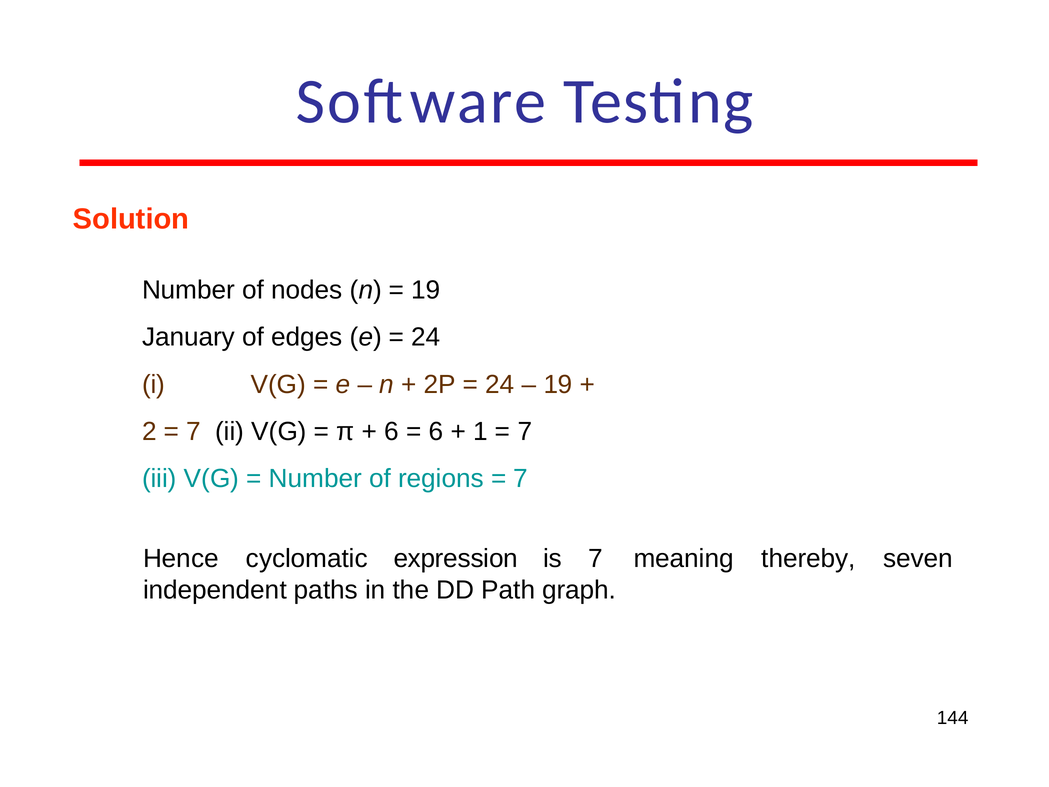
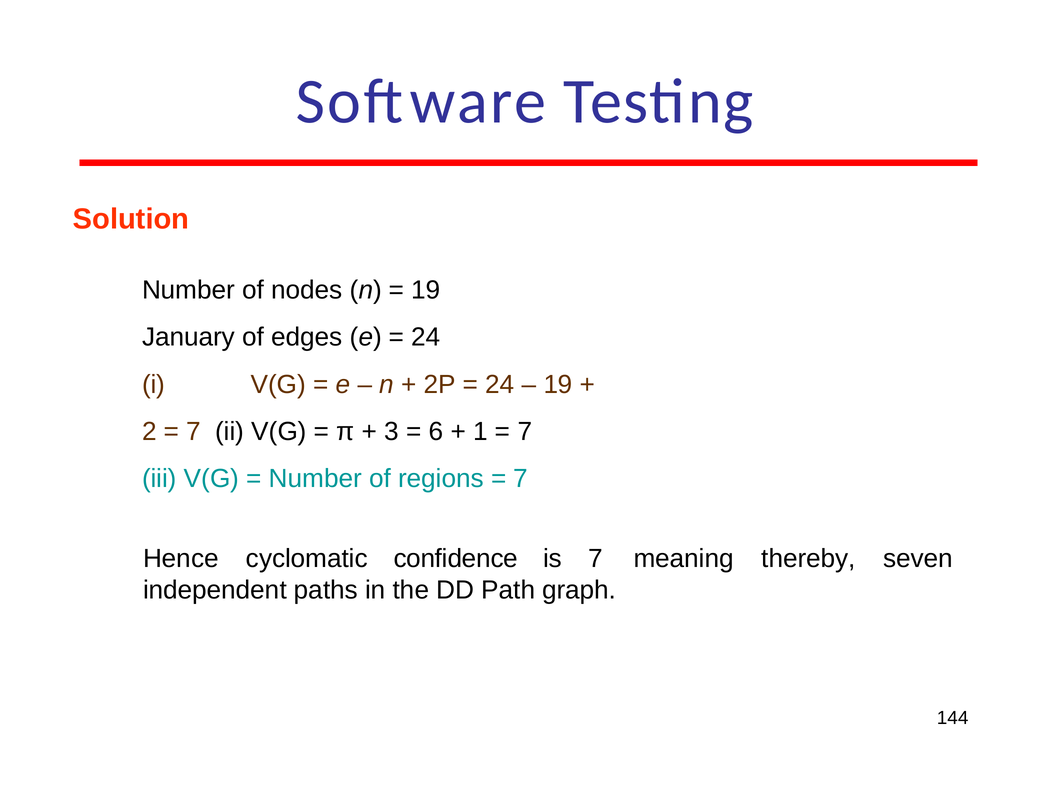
6 at (392, 432): 6 -> 3
expression: expression -> confidence
